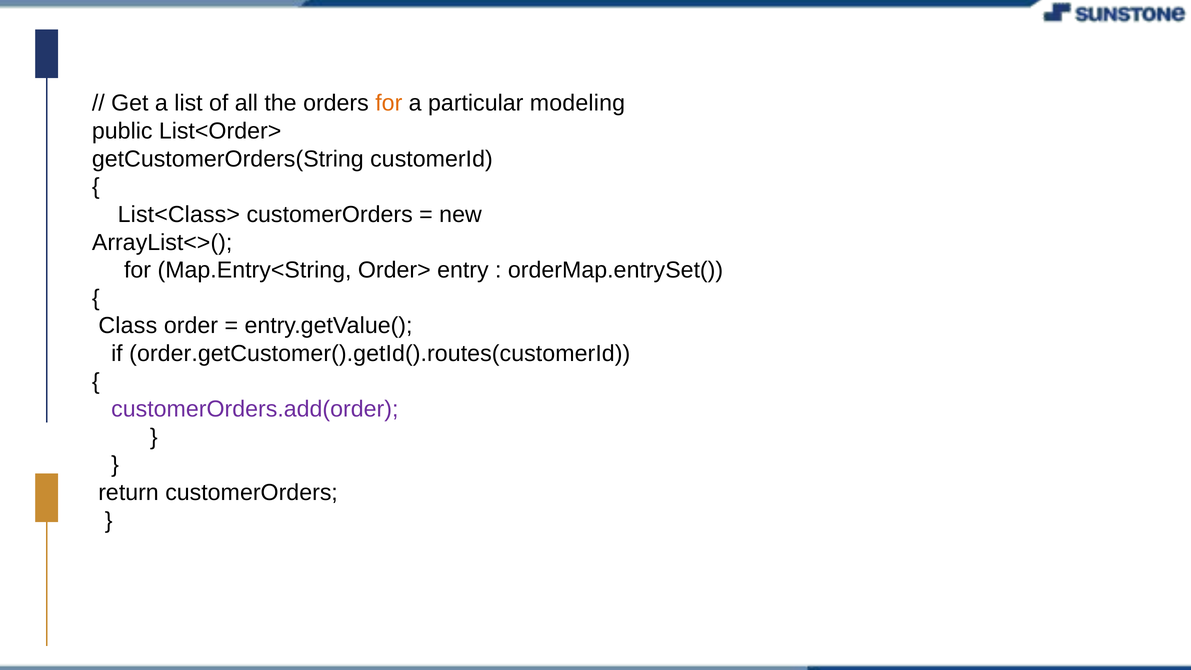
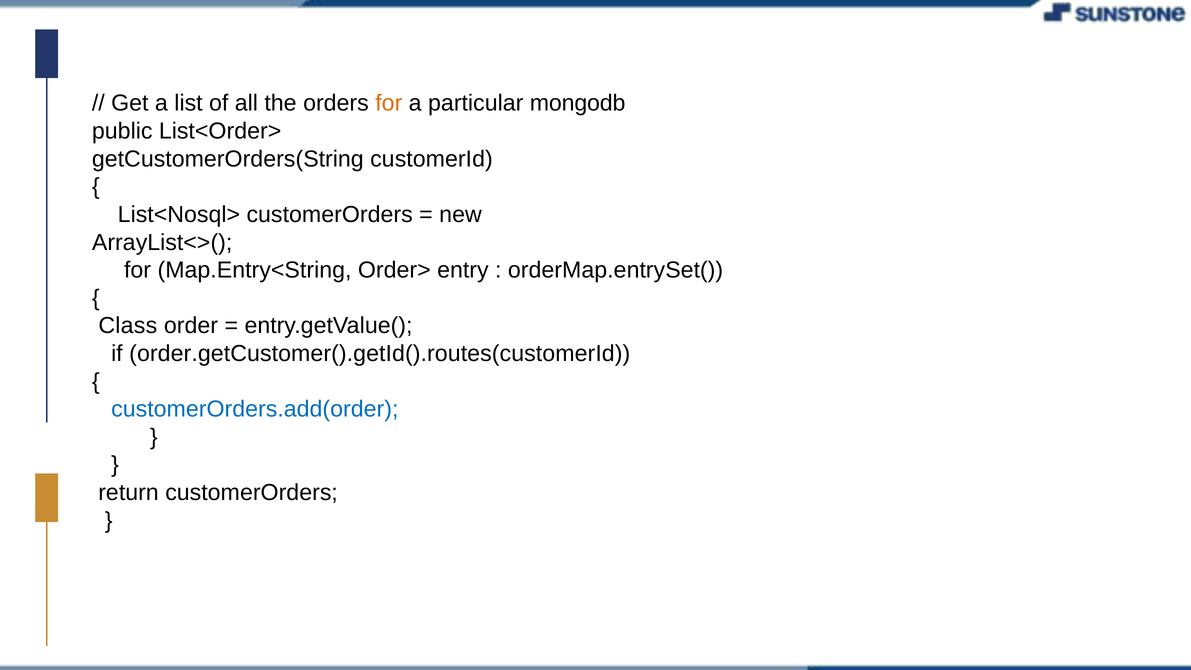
modeling: modeling -> mongodb
List<Class>: List<Class> -> List<Nosql>
customerOrders.add(order colour: purple -> blue
